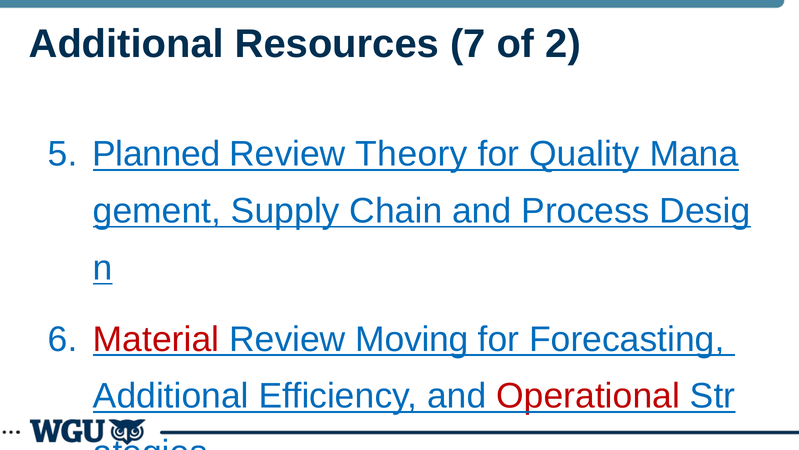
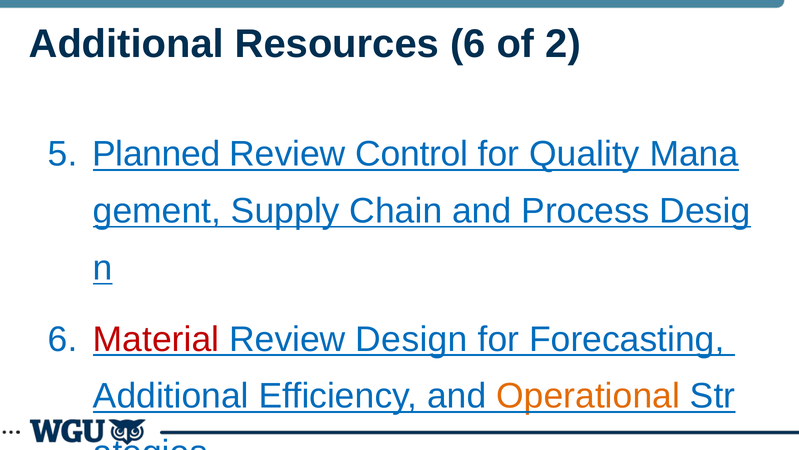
Resources 7: 7 -> 6
Theory: Theory -> Control
Moving: Moving -> Design
Operational colour: red -> orange
